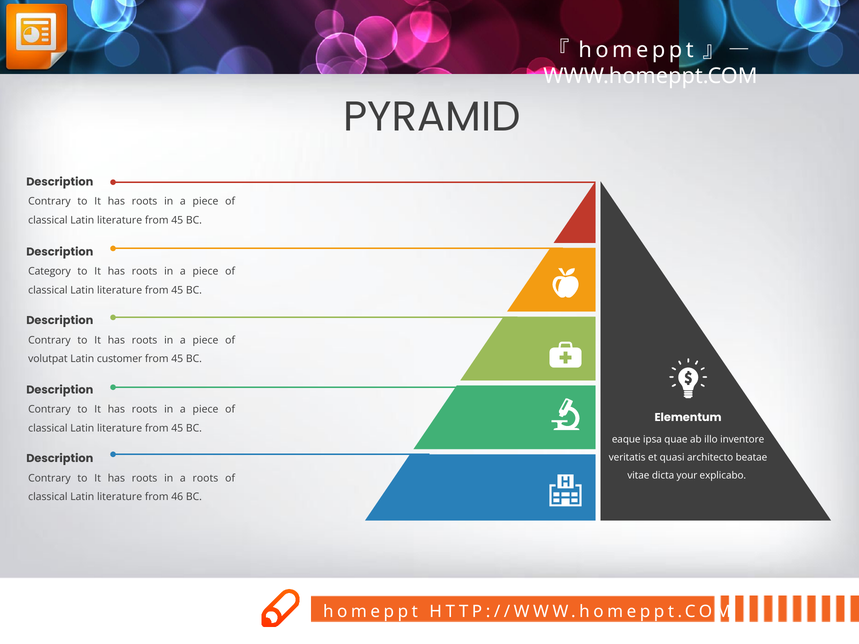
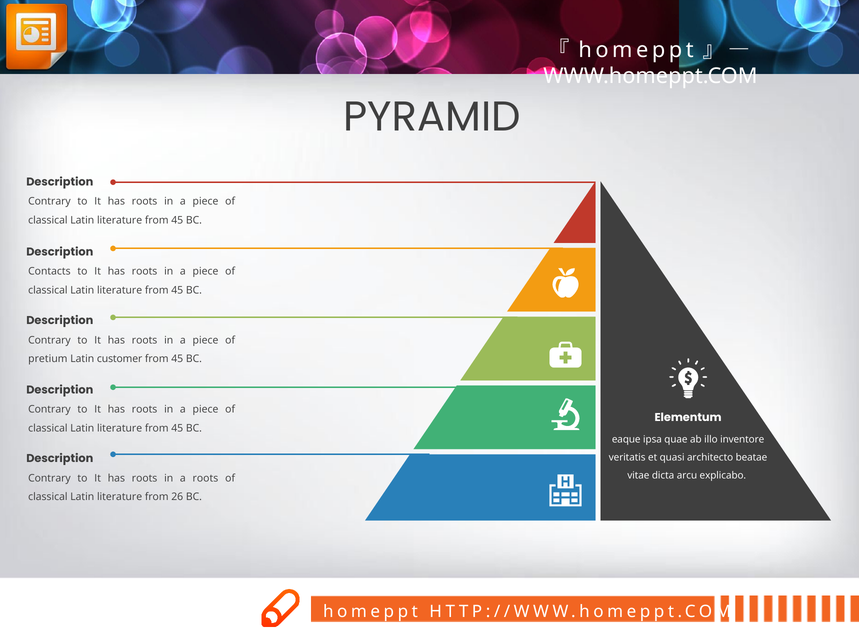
Category: Category -> Contacts
volutpat: volutpat -> pretium
your: your -> arcu
46: 46 -> 26
